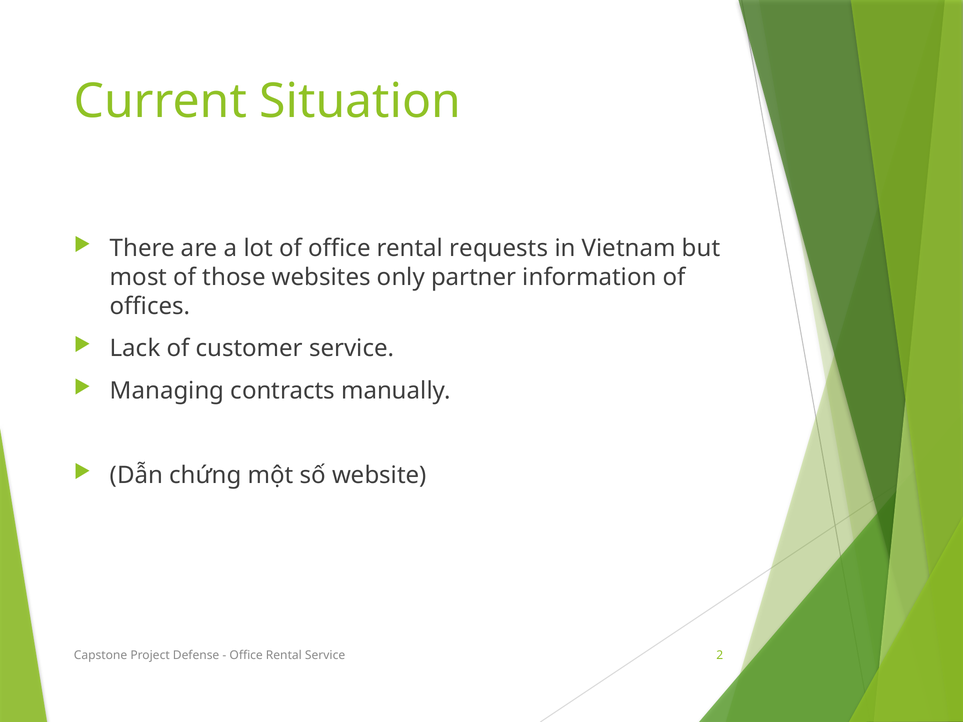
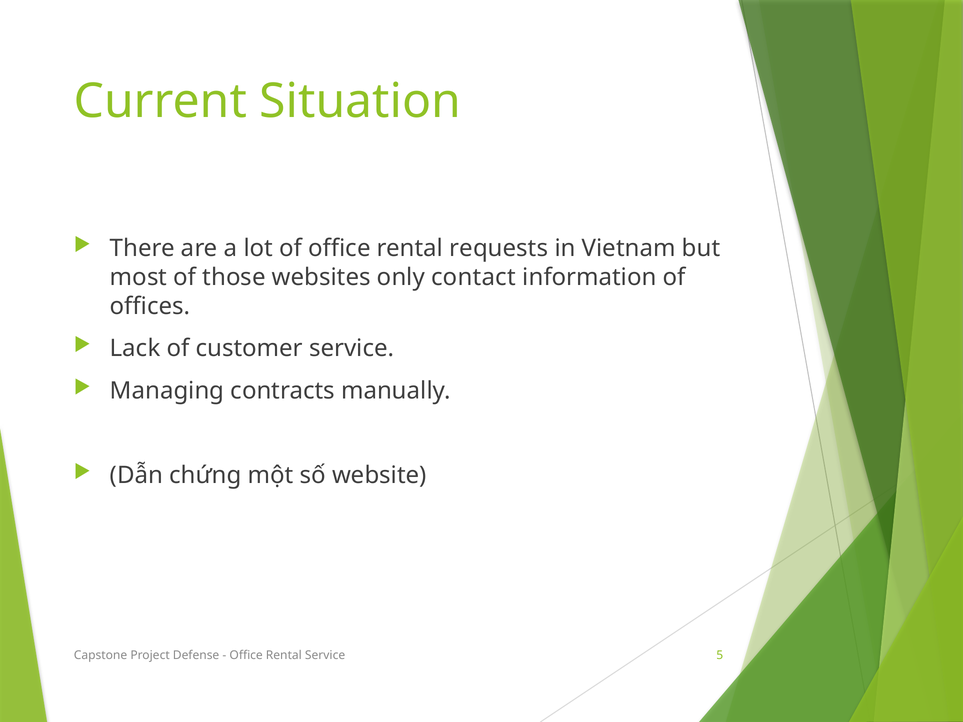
partner: partner -> contact
2: 2 -> 5
